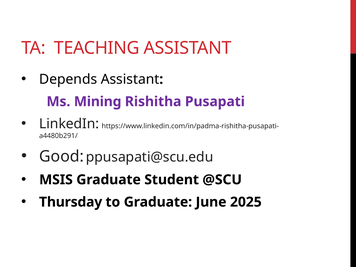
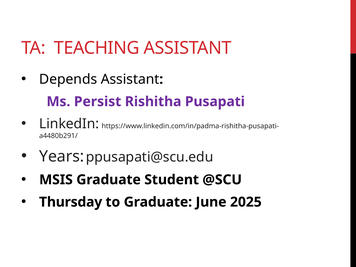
Mining: Mining -> Persist
Good: Good -> Years
